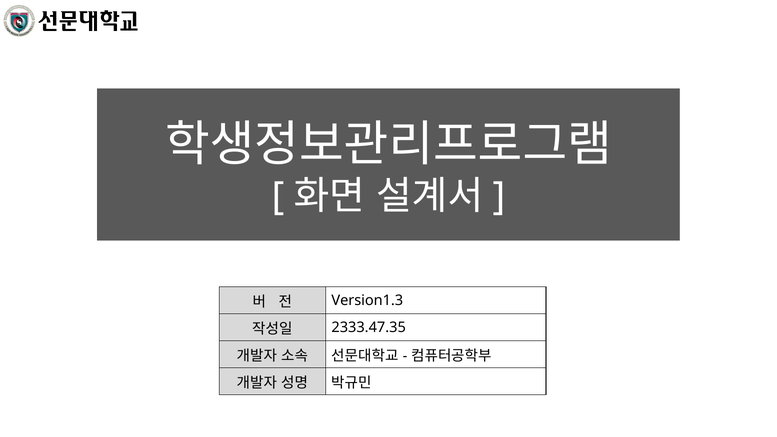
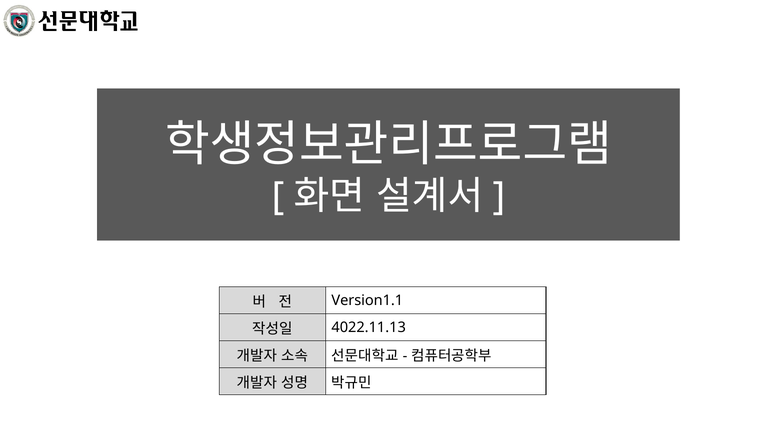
Version1.3: Version1.3 -> Version1.1
2333.47.35: 2333.47.35 -> 4022.11.13
